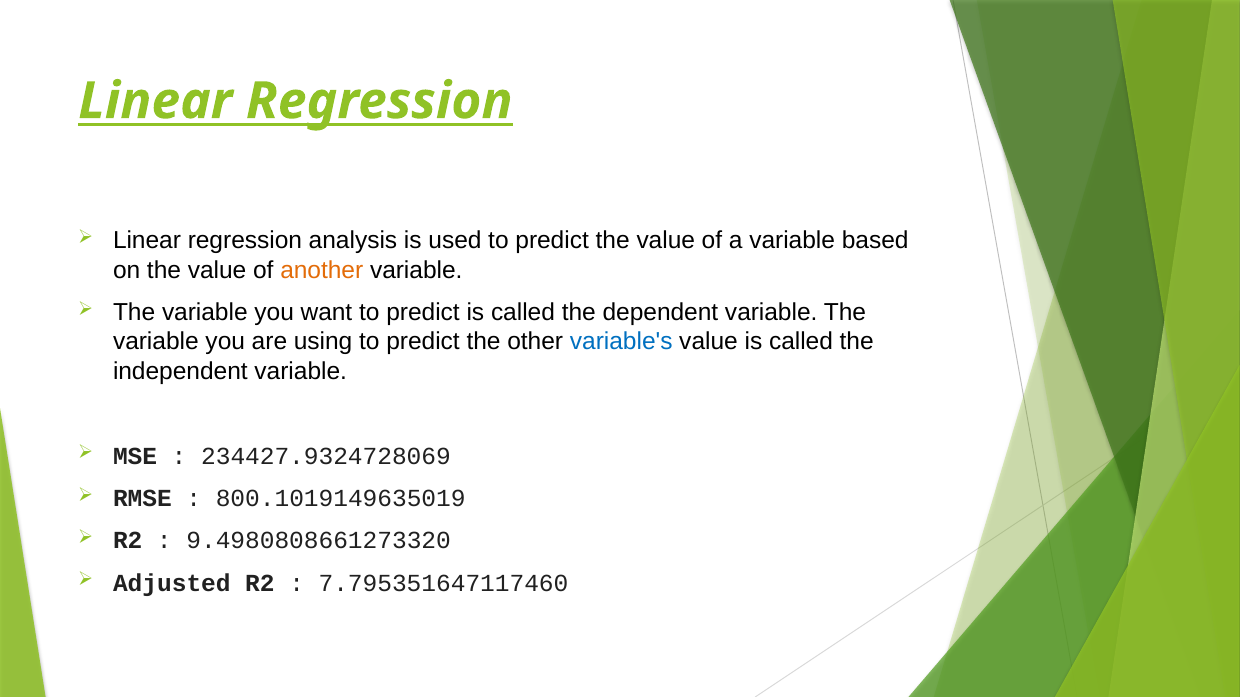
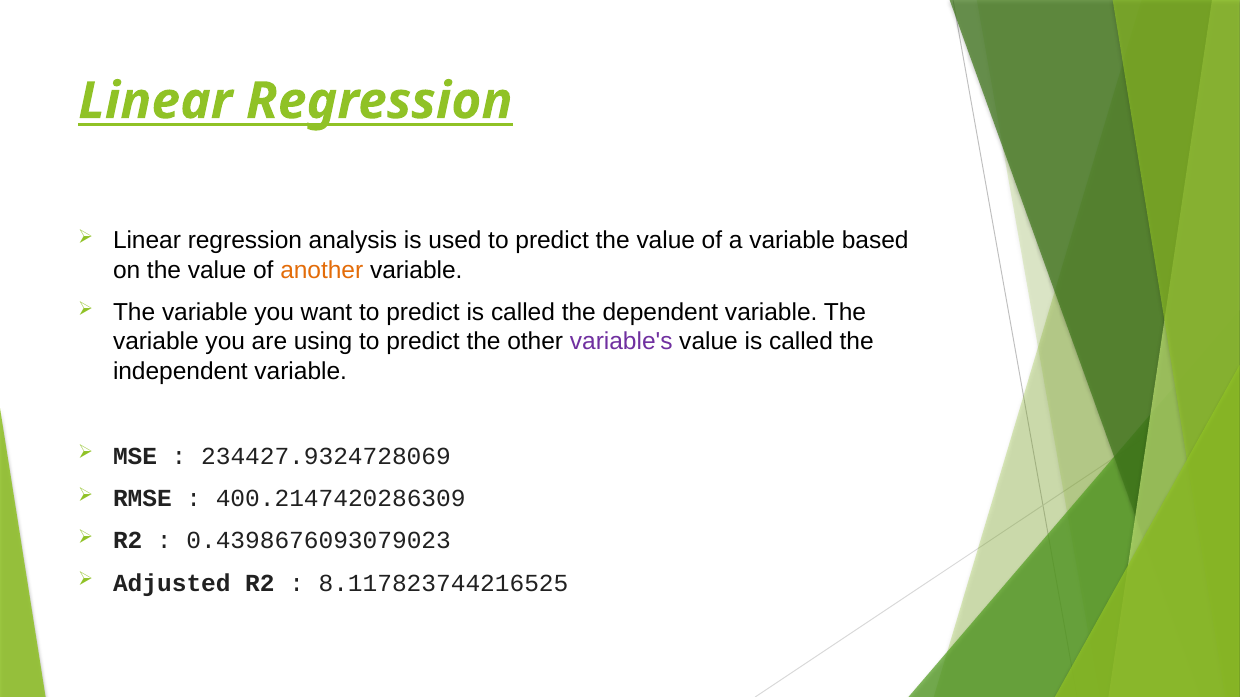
variable's colour: blue -> purple
800.1019149635019: 800.1019149635019 -> 400.2147420286309
9.4980808661273320: 9.4980808661273320 -> 0.4398676093079023
7.795351647117460: 7.795351647117460 -> 8.117823744216525
